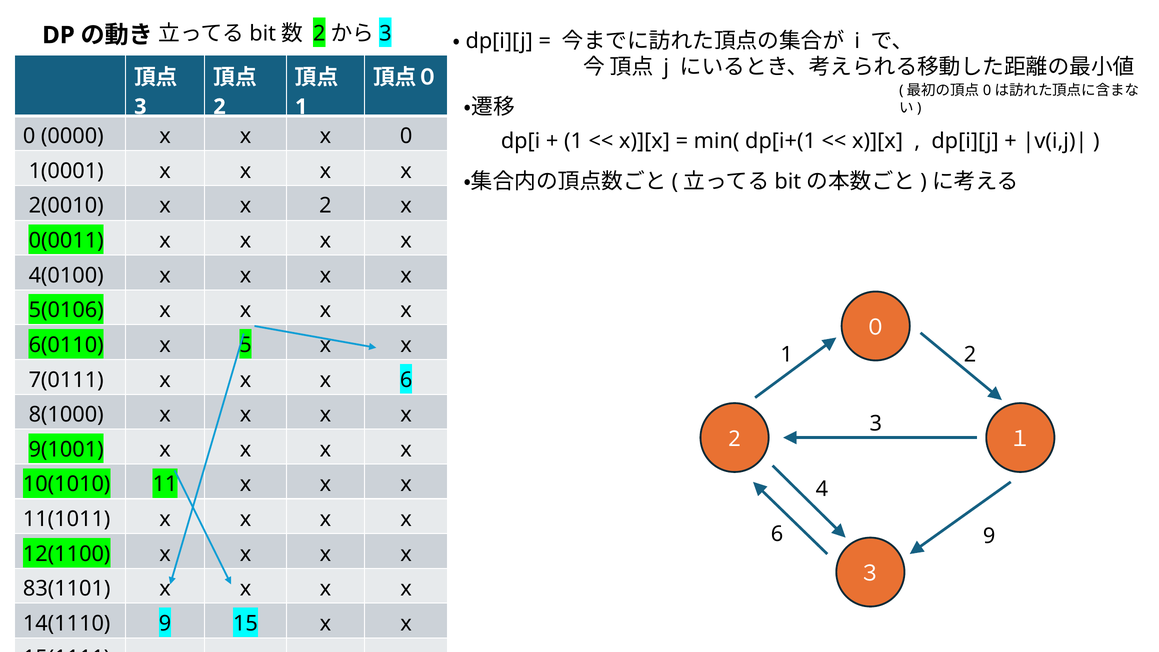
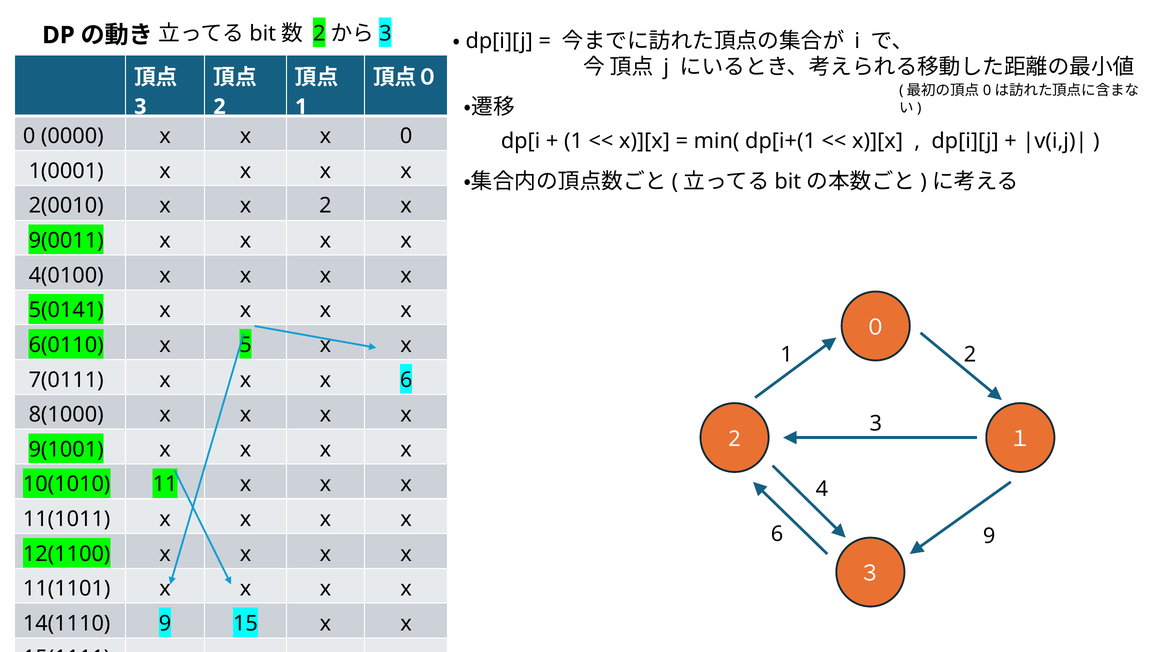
0(0011: 0(0011 -> 9(0011
5(0106: 5(0106 -> 5(0141
83(1101: 83(1101 -> 11(1101
